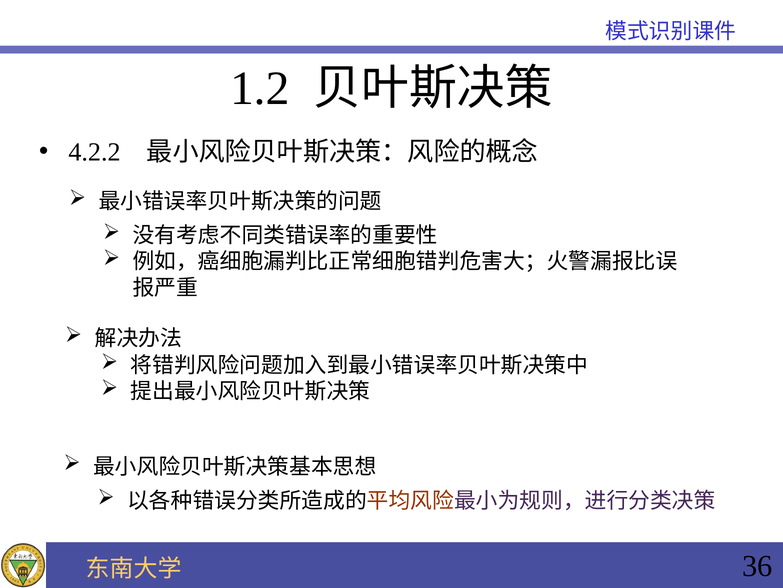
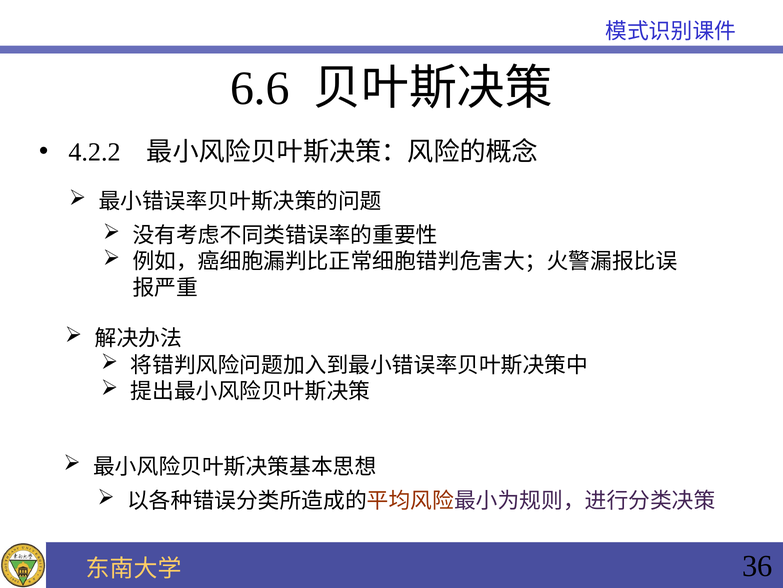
1.2: 1.2 -> 6.6
